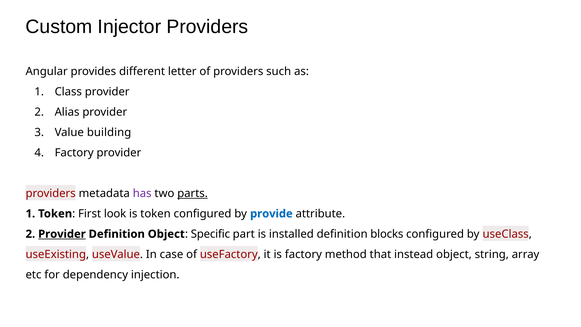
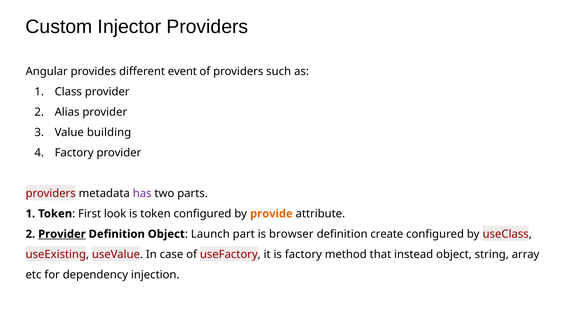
letter: letter -> event
parts underline: present -> none
provide colour: blue -> orange
Specific: Specific -> Launch
installed: installed -> browser
blocks: blocks -> create
